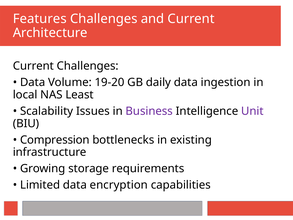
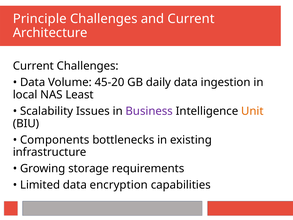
Features: Features -> Principle
19-20: 19-20 -> 45-20
Unit colour: purple -> orange
Compression: Compression -> Components
